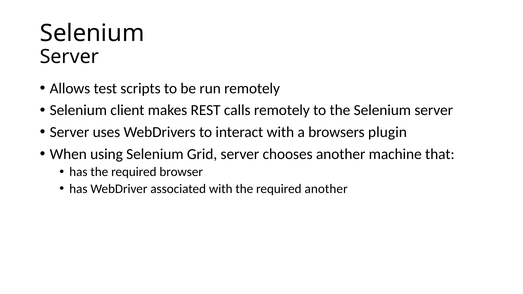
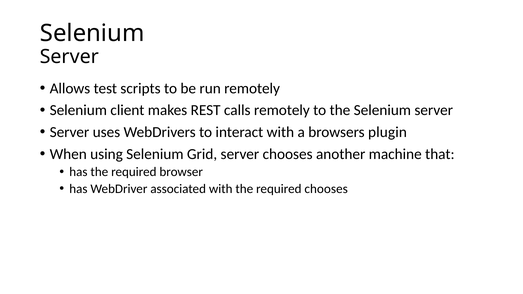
required another: another -> chooses
